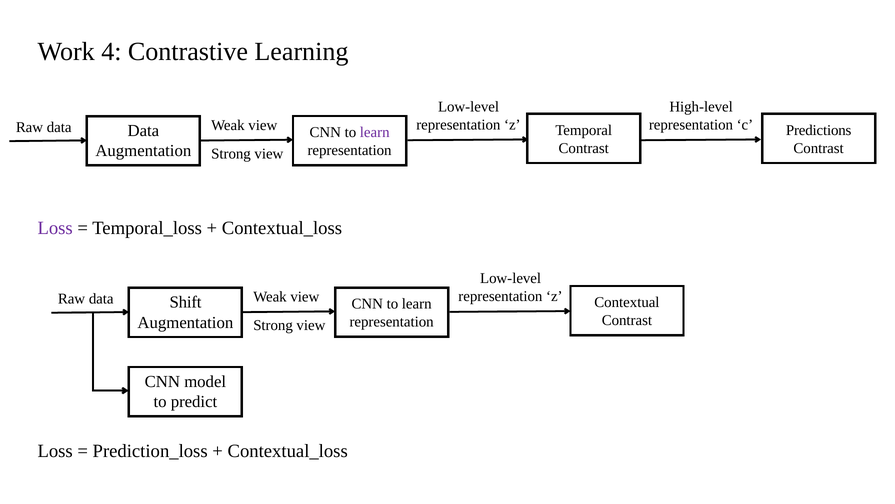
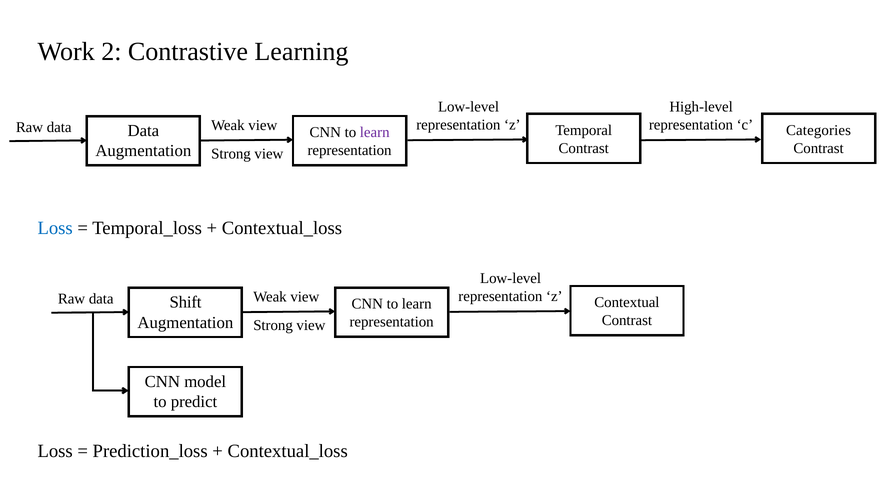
4: 4 -> 2
Predictions: Predictions -> Categories
Loss at (55, 228) colour: purple -> blue
